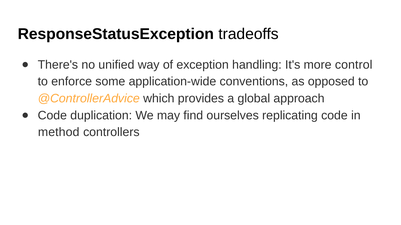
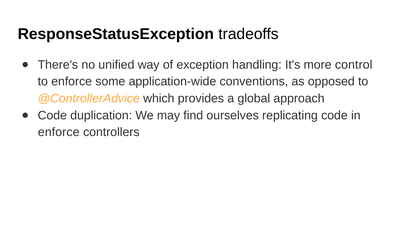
method at (59, 133): method -> enforce
